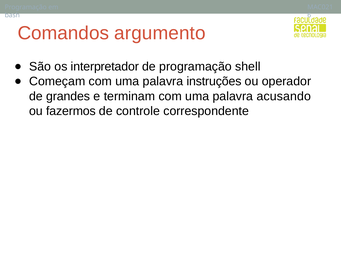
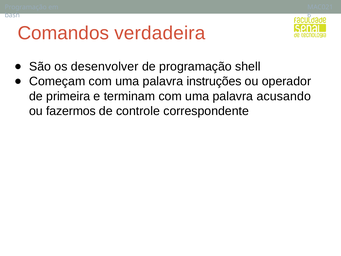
argumento: argumento -> verdadeira
interpretador: interpretador -> desenvolver
grandes: grandes -> primeira
